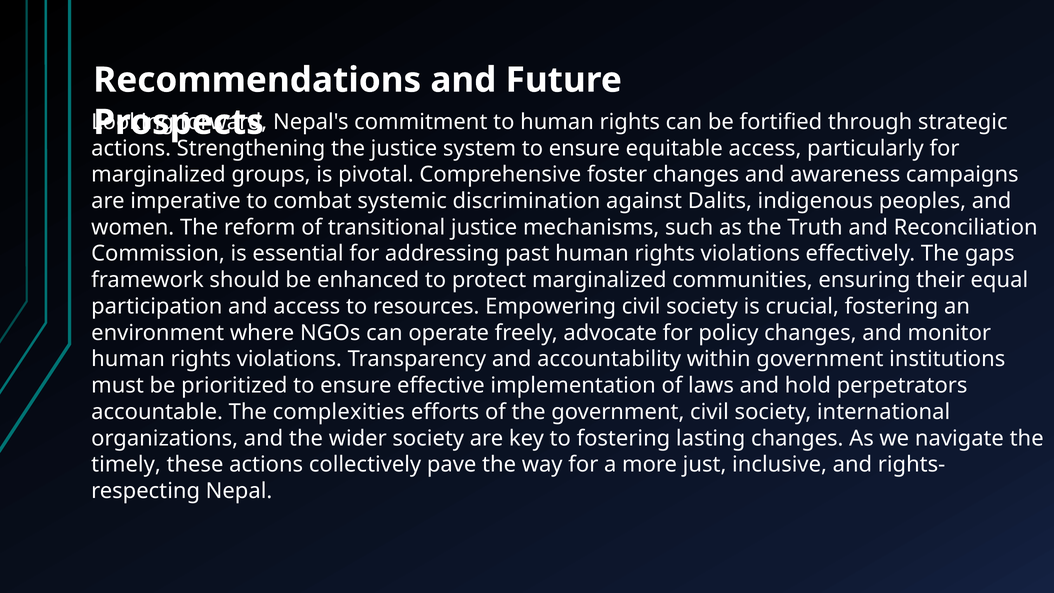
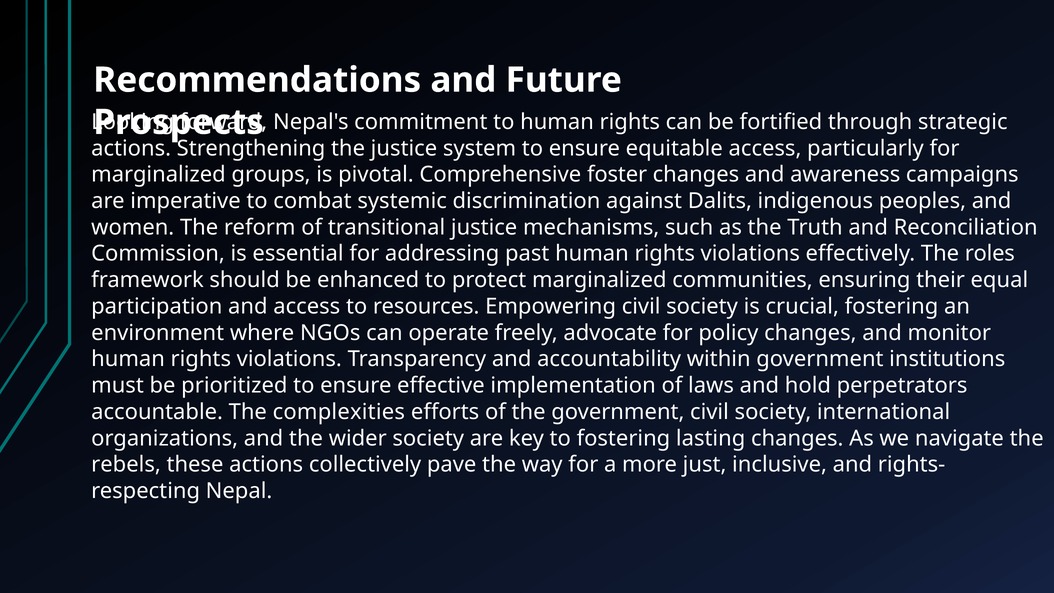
gaps: gaps -> roles
timely: timely -> rebels
